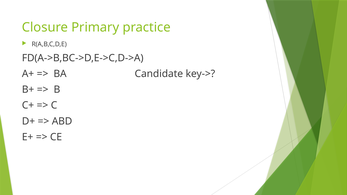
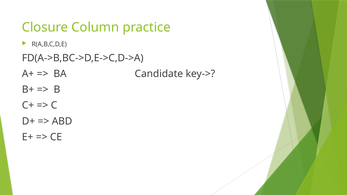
Primary: Primary -> Column
